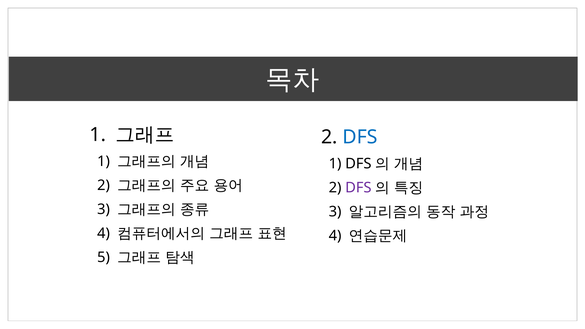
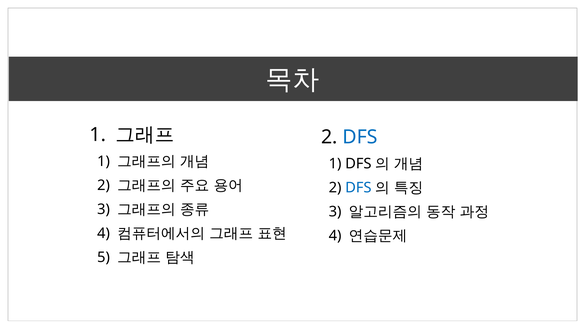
DFS at (358, 188) colour: purple -> blue
